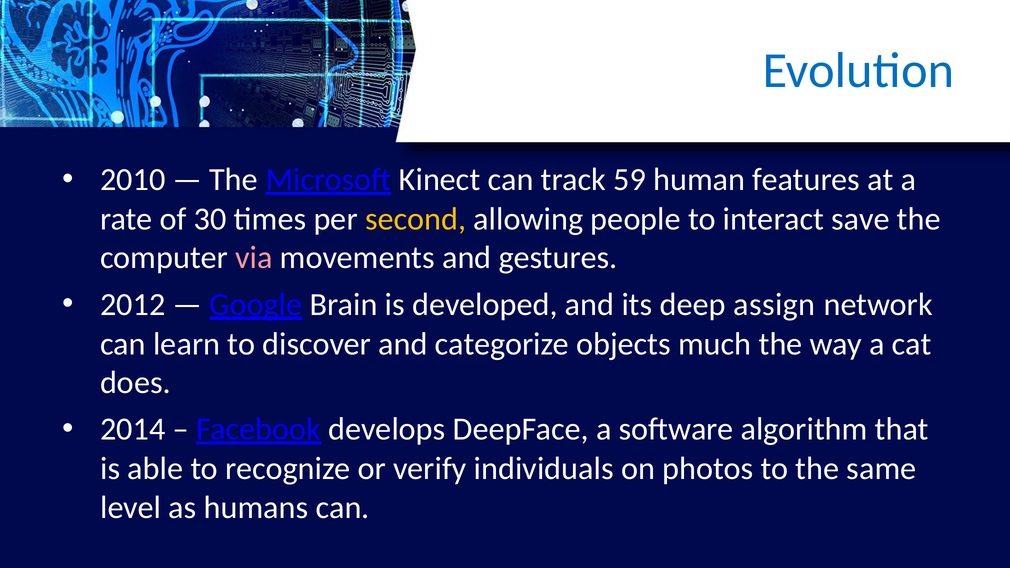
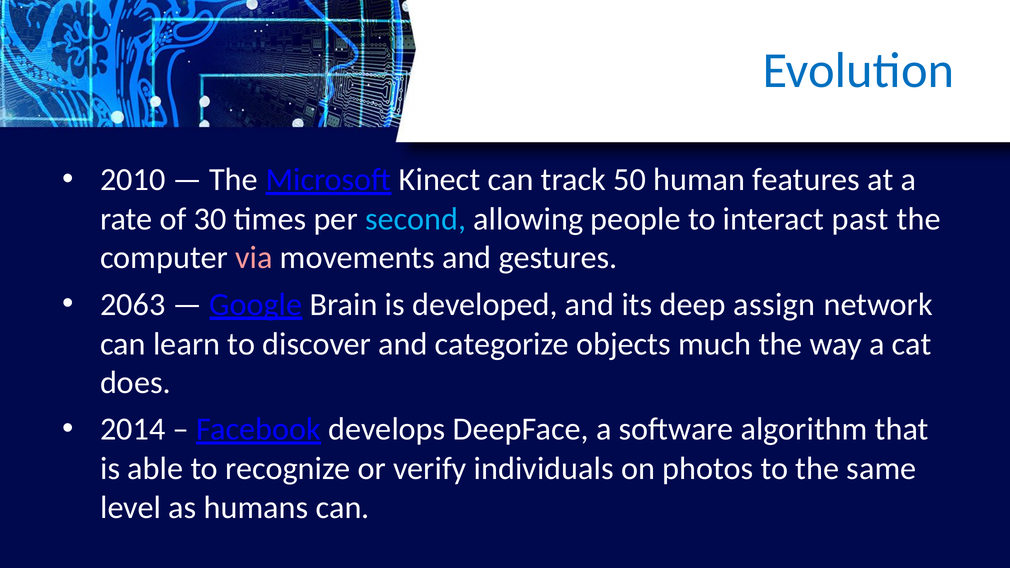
59: 59 -> 50
second colour: yellow -> light blue
save: save -> past
2012: 2012 -> 2063
